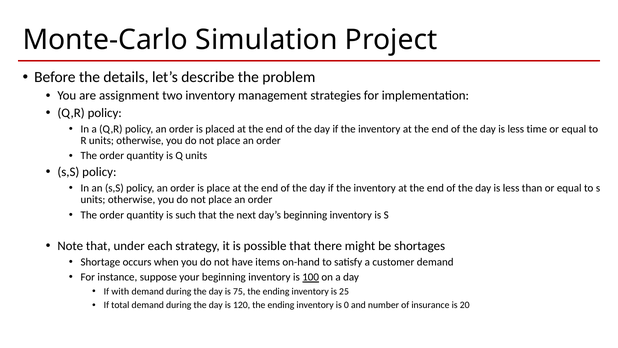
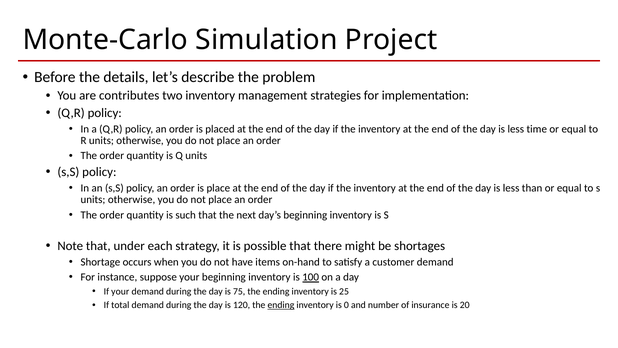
assignment: assignment -> contributes
If with: with -> your
ending at (281, 305) underline: none -> present
